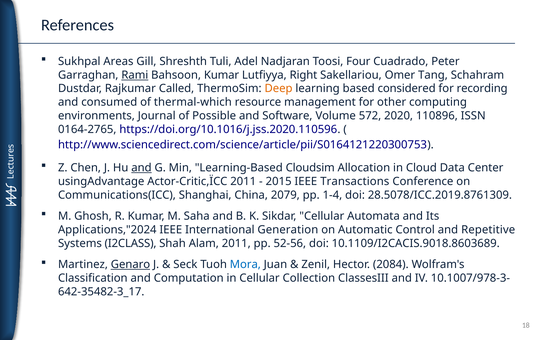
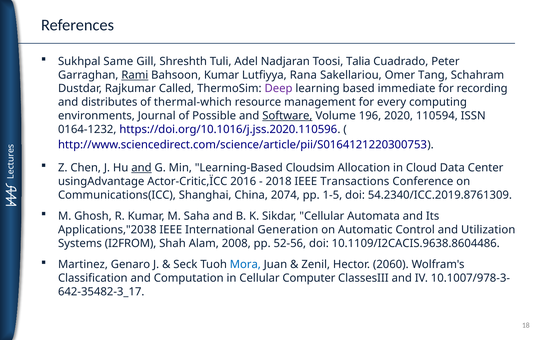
Areas: Areas -> Same
Four: Four -> Talia
Right: Right -> Rana
Deep colour: orange -> purple
considered: considered -> immediate
consumed: consumed -> distributes
other: other -> every
Software underline: none -> present
572: 572 -> 196
110896: 110896 -> 110594
0164-2765: 0164-2765 -> 0164-1232
Actor-Critic,ÏCC 2011: 2011 -> 2016
2015: 2015 -> 2018
2079: 2079 -> 2074
1-4: 1-4 -> 1-5
28.5078/ICC.2019.8761309: 28.5078/ICC.2019.8761309 -> 54.2340/ICC.2019.8761309
Applications,"2024: Applications,"2024 -> Applications,"2038
Repetitive: Repetitive -> Utilization
I2CLASS: I2CLASS -> I2FROM
Alam 2011: 2011 -> 2008
10.1109/I2CACIS.9018.8603689: 10.1109/I2CACIS.9018.8603689 -> 10.1109/I2CACIS.9638.8604486
Genaro underline: present -> none
2084: 2084 -> 2060
Collection: Collection -> Computer
